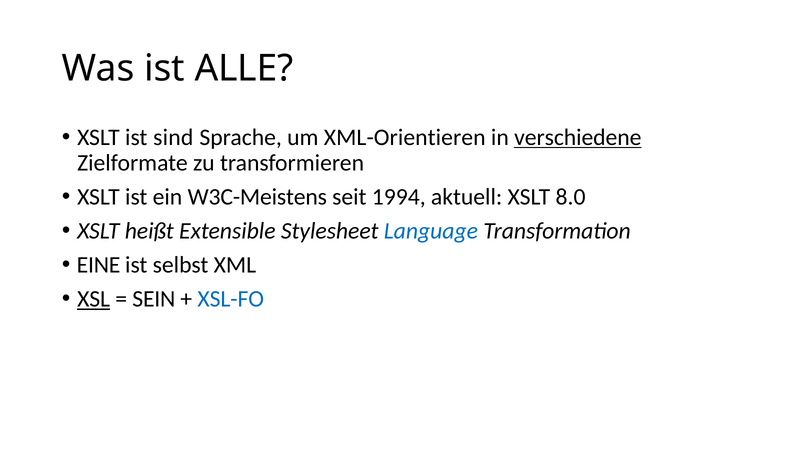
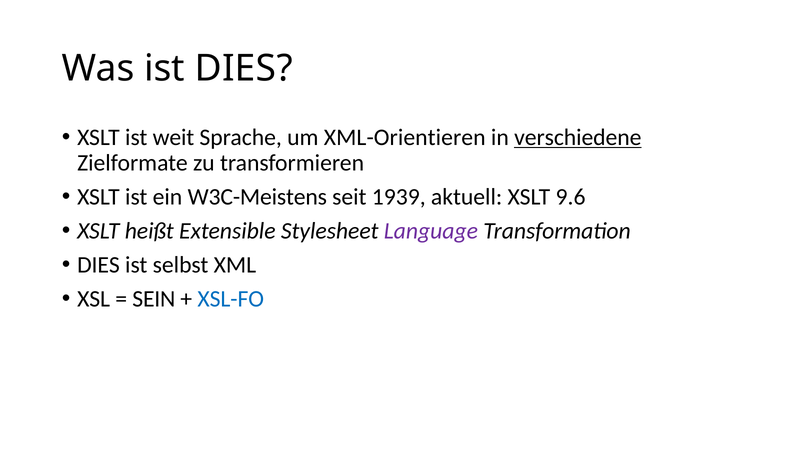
ist ALLE: ALLE -> DIES
sind: sind -> weit
1994: 1994 -> 1939
8.0: 8.0 -> 9.6
Language colour: blue -> purple
EINE at (99, 265): EINE -> DIES
XSL underline: present -> none
